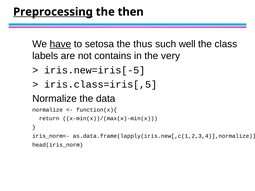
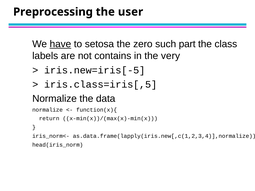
Preprocessing underline: present -> none
then: then -> user
thus: thus -> zero
well: well -> part
